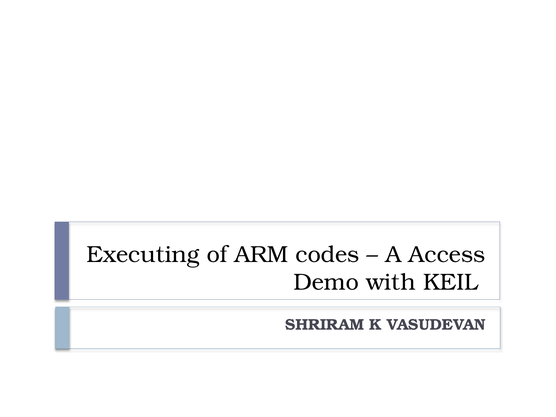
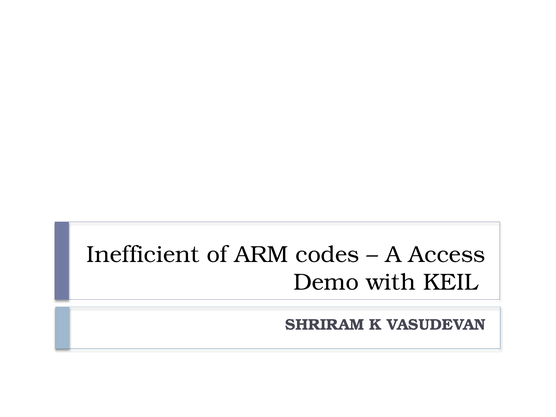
Executing: Executing -> Inefficient
